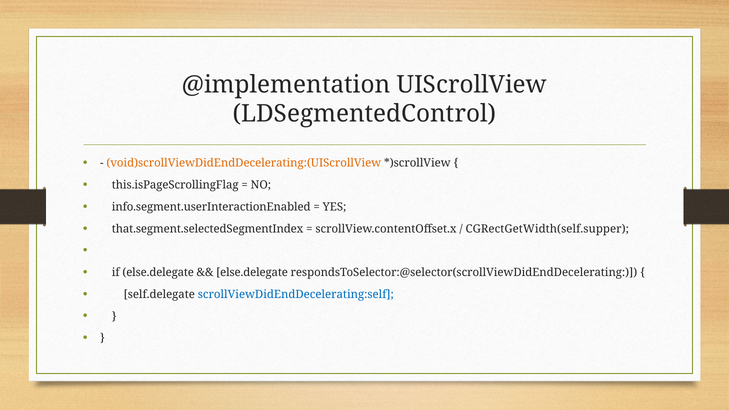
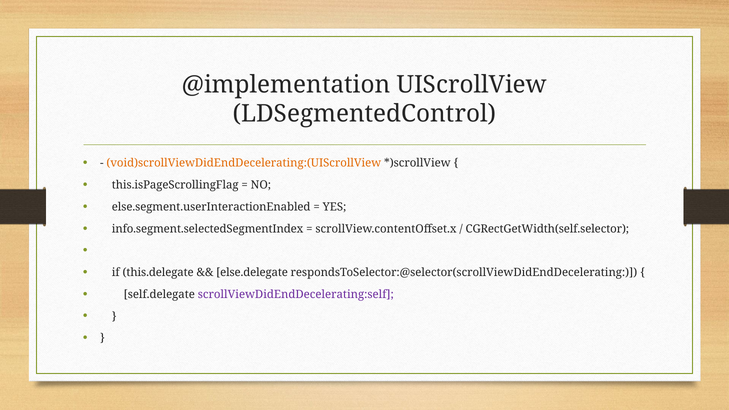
info.segment.userInteractionEnabled: info.segment.userInteractionEnabled -> else.segment.userInteractionEnabled
that.segment.selectedSegmentIndex: that.segment.selectedSegmentIndex -> info.segment.selectedSegmentIndex
CGRectGetWidth(self.supper: CGRectGetWidth(self.supper -> CGRectGetWidth(self.selector
if else.delegate: else.delegate -> this.delegate
scrollViewDidEndDecelerating:self colour: blue -> purple
